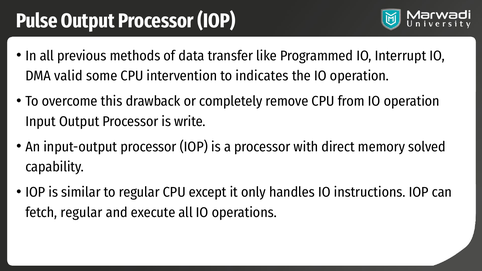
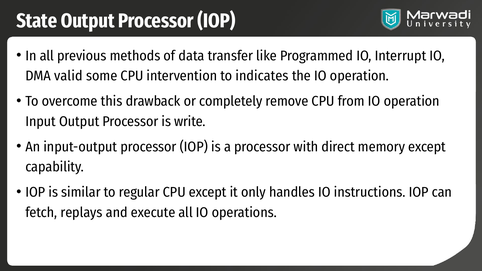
Pulse: Pulse -> State
memory solved: solved -> except
fetch regular: regular -> replays
